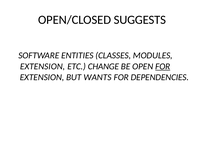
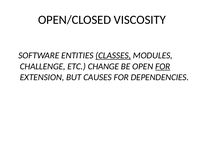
SUGGESTS: SUGGESTS -> VISCOSITY
CLASSES underline: none -> present
EXTENSION at (43, 66): EXTENSION -> CHALLENGE
WANTS: WANTS -> CAUSES
